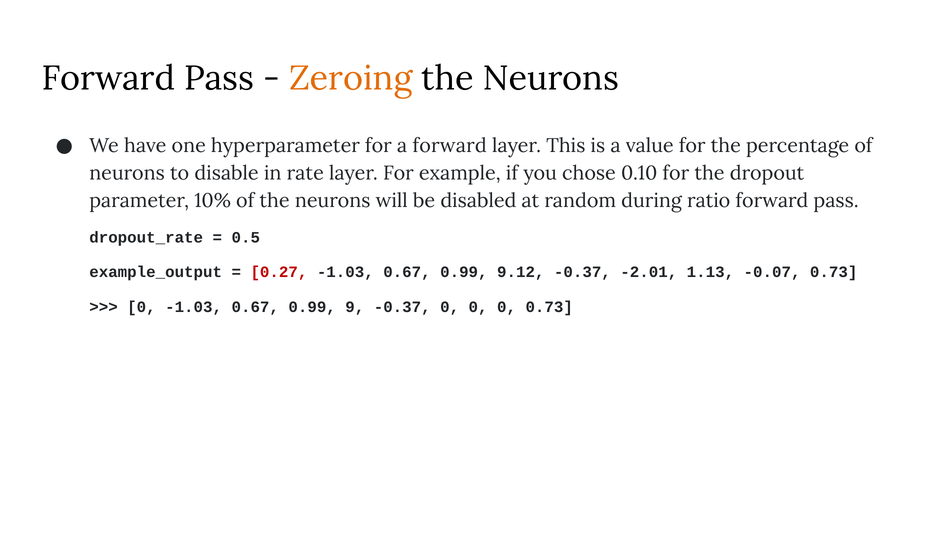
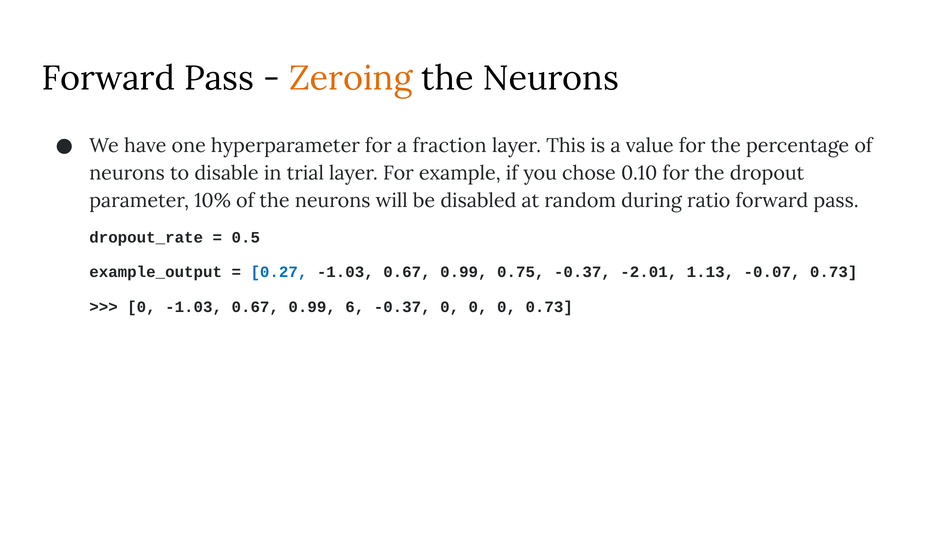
a forward: forward -> fraction
rate: rate -> trial
0.27 colour: red -> blue
9.12: 9.12 -> 0.75
9: 9 -> 6
